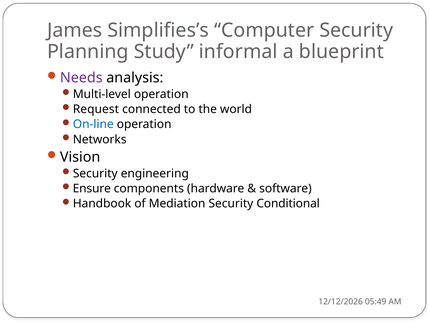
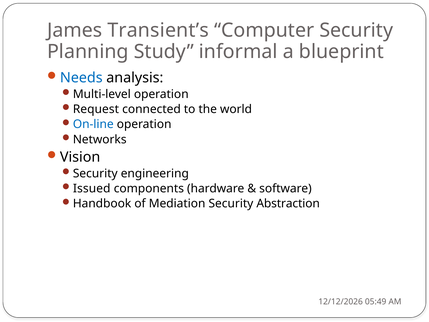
Simplifies’s: Simplifies’s -> Transient’s
Needs colour: purple -> blue
Ensure: Ensure -> Issued
Conditional: Conditional -> Abstraction
